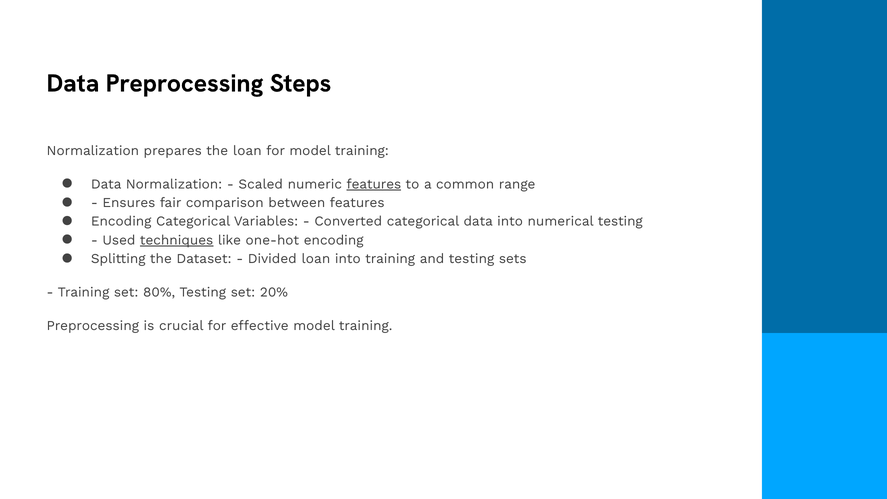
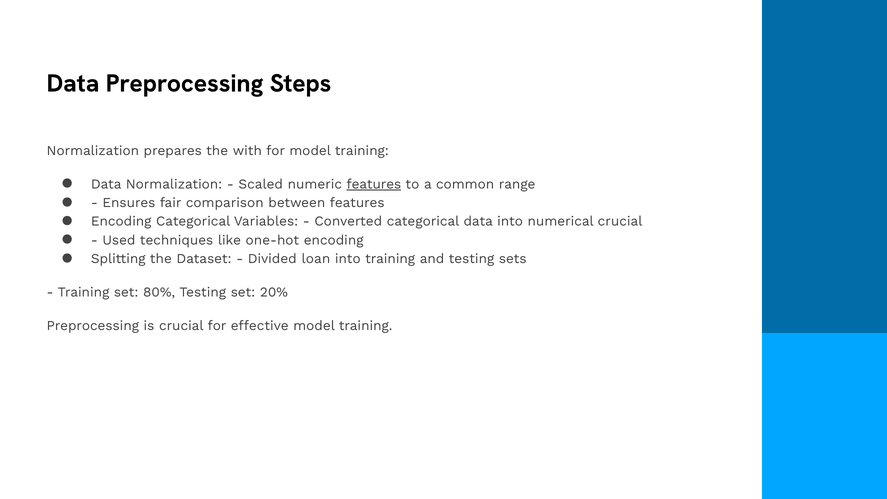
the loan: loan -> with
numerical testing: testing -> crucial
techniques underline: present -> none
